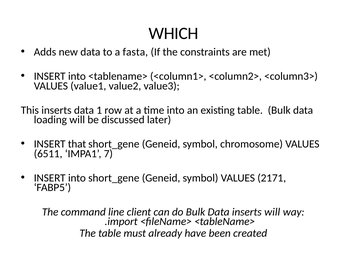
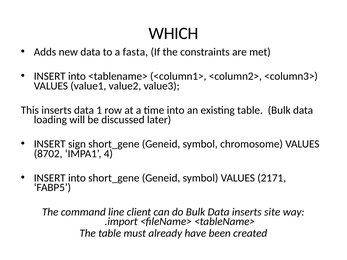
that: that -> sign
6511: 6511 -> 8702
7: 7 -> 4
inserts will: will -> site
